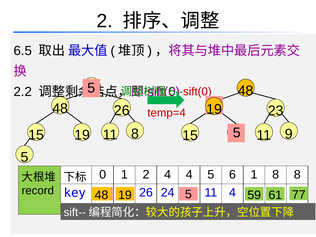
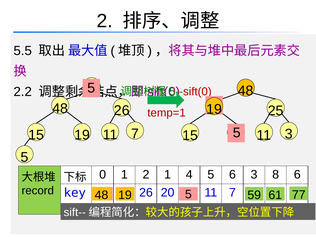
6.5: 6.5 -> 5.5
23: 23 -> 25
temp=4: temp=4 -> temp=1
15 8: 8 -> 7
15 9: 9 -> 3
2 4: 4 -> 1
6 1: 1 -> 3
8 8: 8 -> 6
24: 24 -> 20
11 4: 4 -> 7
